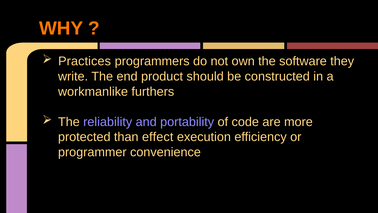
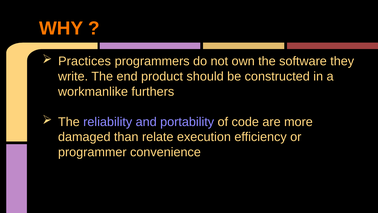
protected: protected -> damaged
effect: effect -> relate
